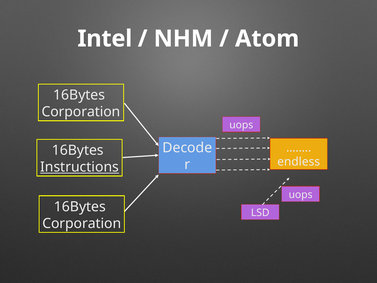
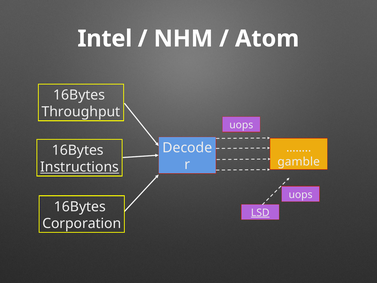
Corporation at (81, 112): Corporation -> Throughput
endless: endless -> gamble
LSD underline: none -> present
